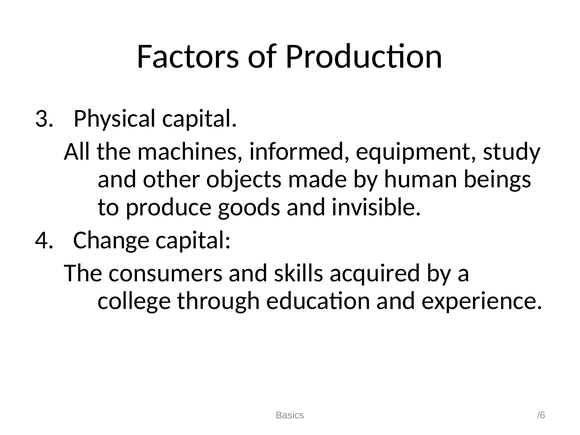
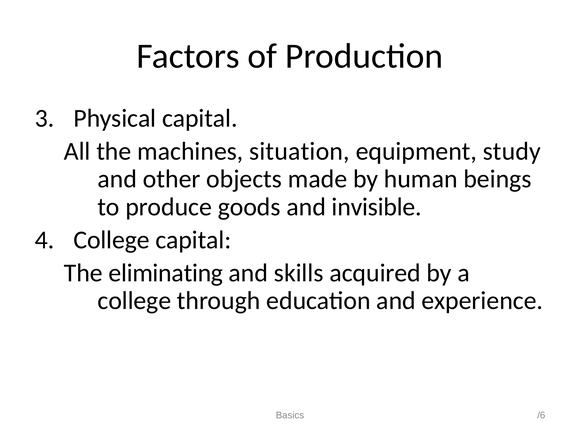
informed: informed -> situation
Change at (112, 240): Change -> College
consumers: consumers -> eliminating
